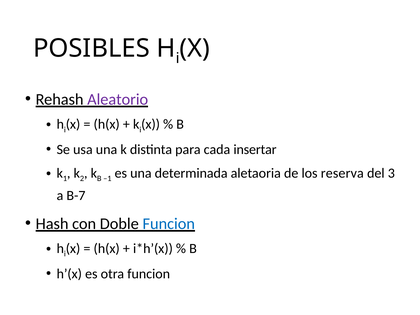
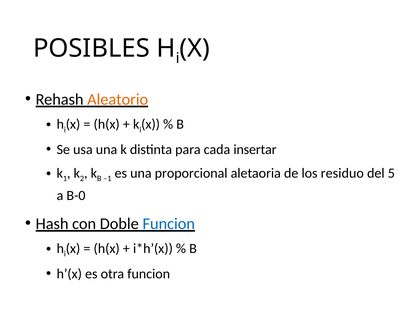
Aleatorio colour: purple -> orange
determinada: determinada -> proporcional
reserva: reserva -> residuo
3: 3 -> 5
B-7: B-7 -> B-0
